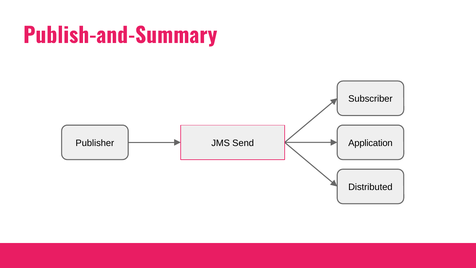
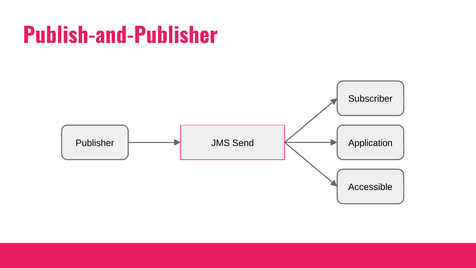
Publish-and-Summary: Publish-and-Summary -> Publish-and-Publisher
Distributed: Distributed -> Accessible
